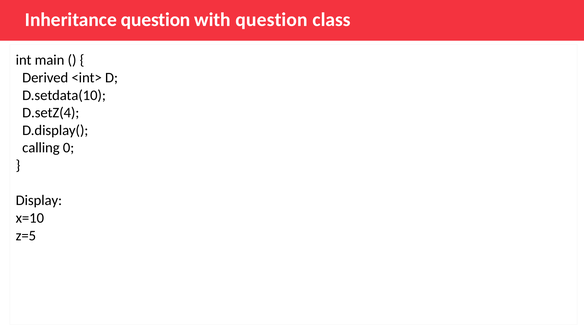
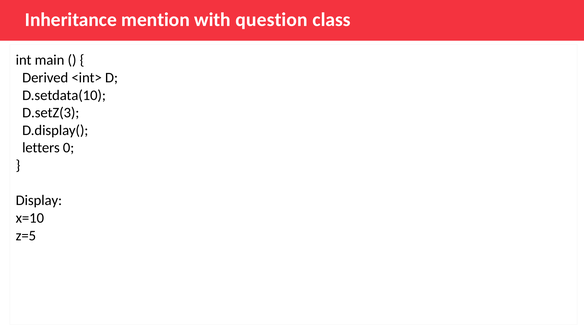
Inheritance question: question -> mention
D.setZ(4: D.setZ(4 -> D.setZ(3
calling: calling -> letters
